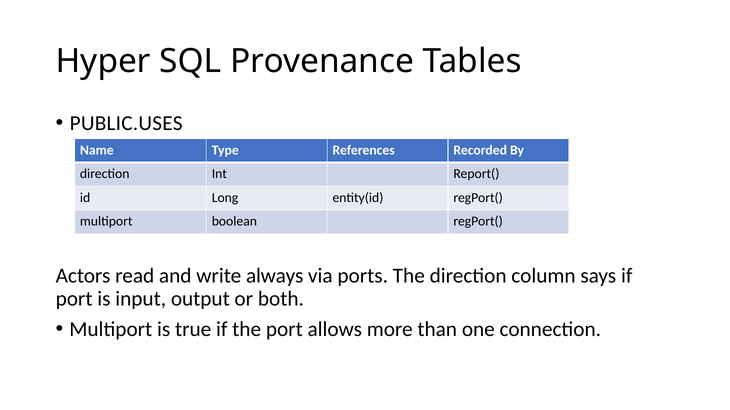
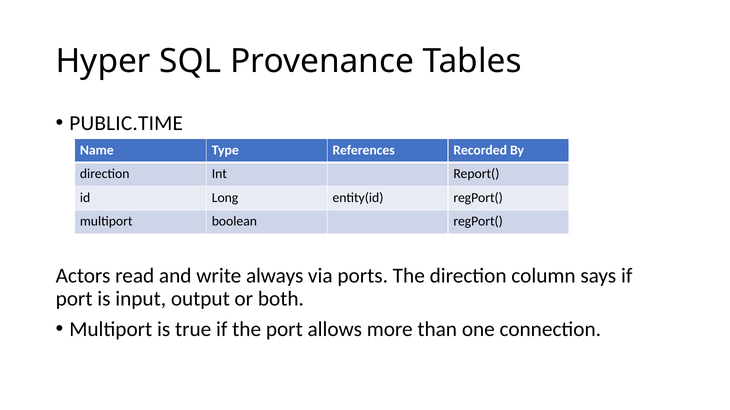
PUBLIC.USES: PUBLIC.USES -> PUBLIC.TIME
